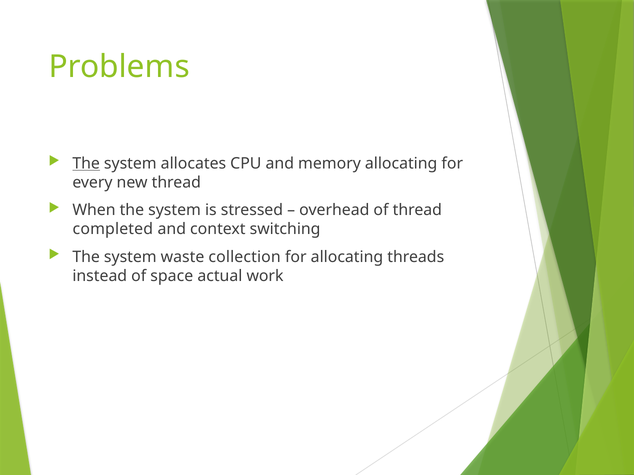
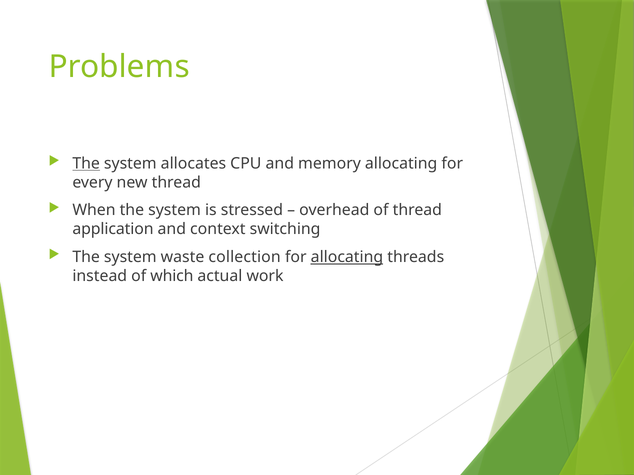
completed: completed -> application
allocating at (347, 257) underline: none -> present
space: space -> which
